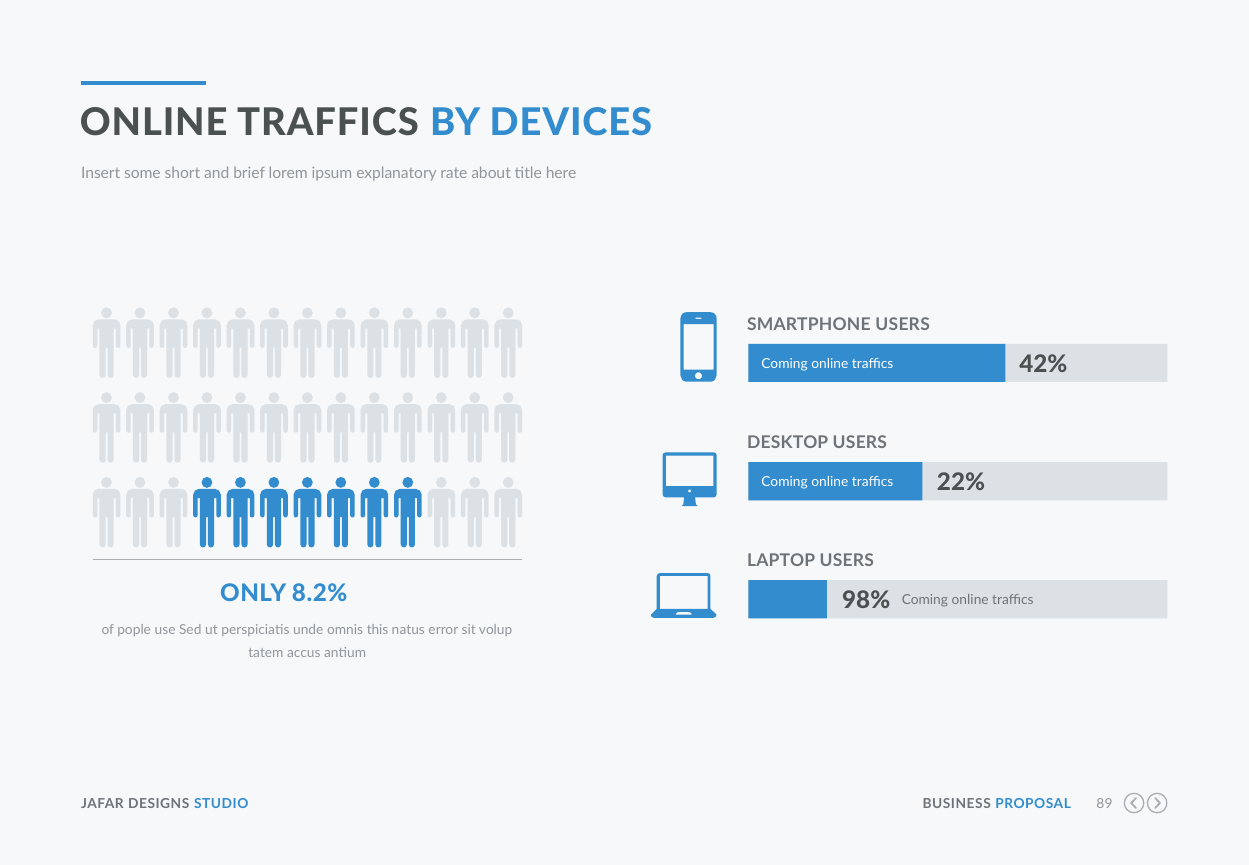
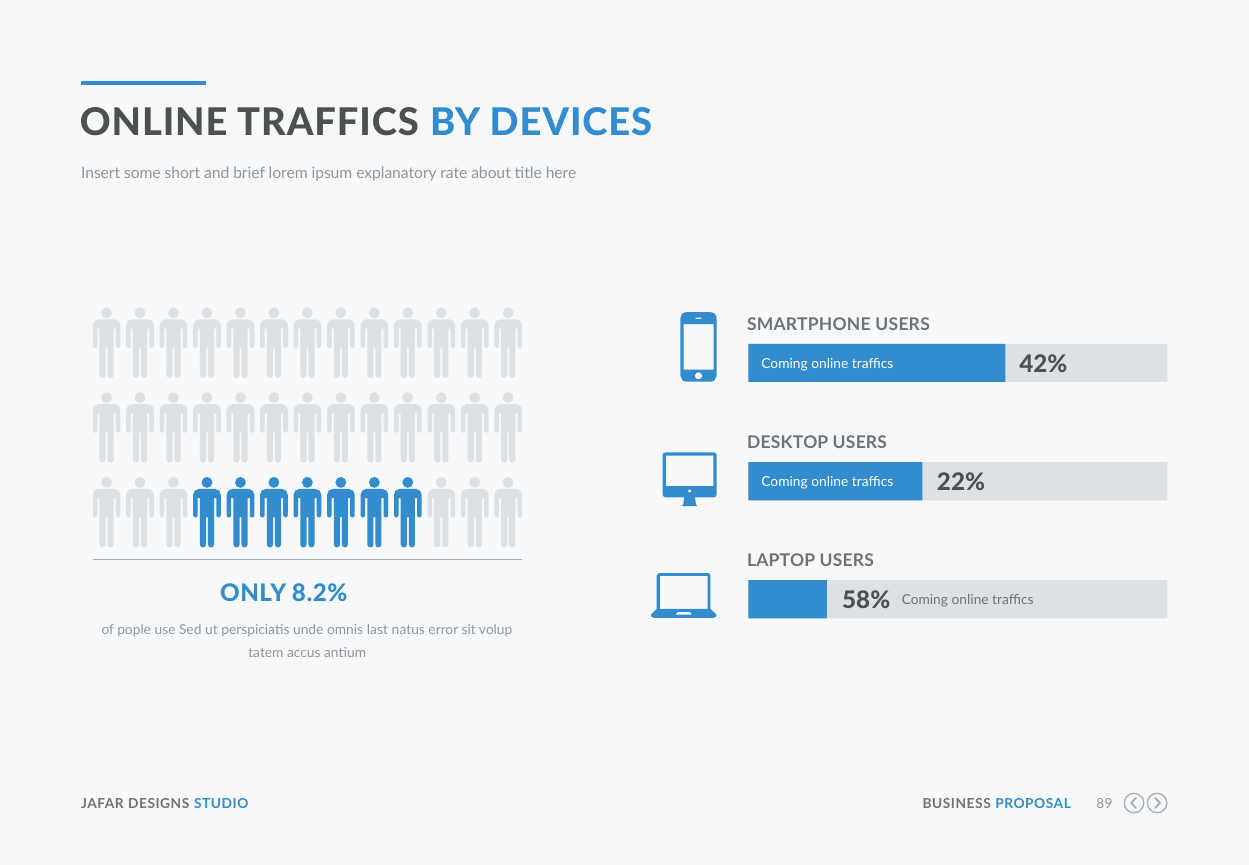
98%: 98% -> 58%
this: this -> last
